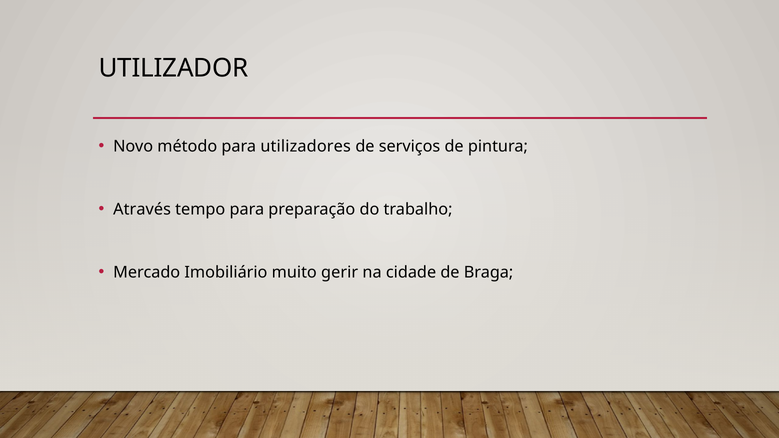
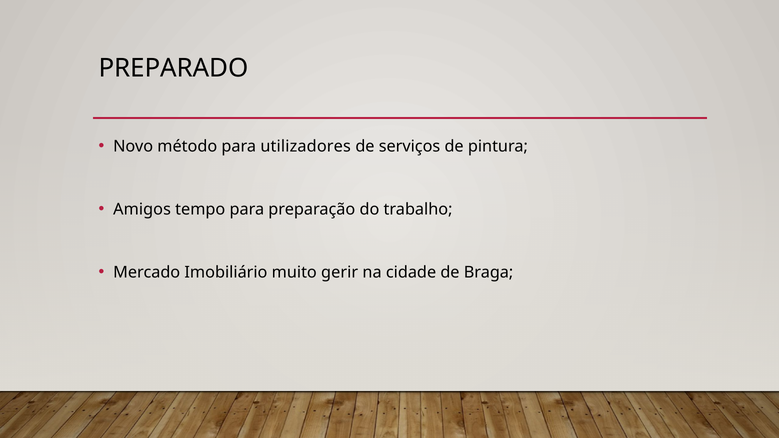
UTILIZADOR: UTILIZADOR -> PREPARADO
Através: Através -> Amigos
